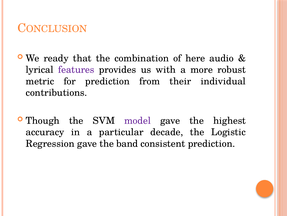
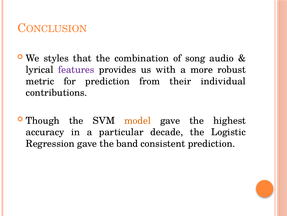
ready: ready -> styles
here: here -> song
model colour: purple -> orange
